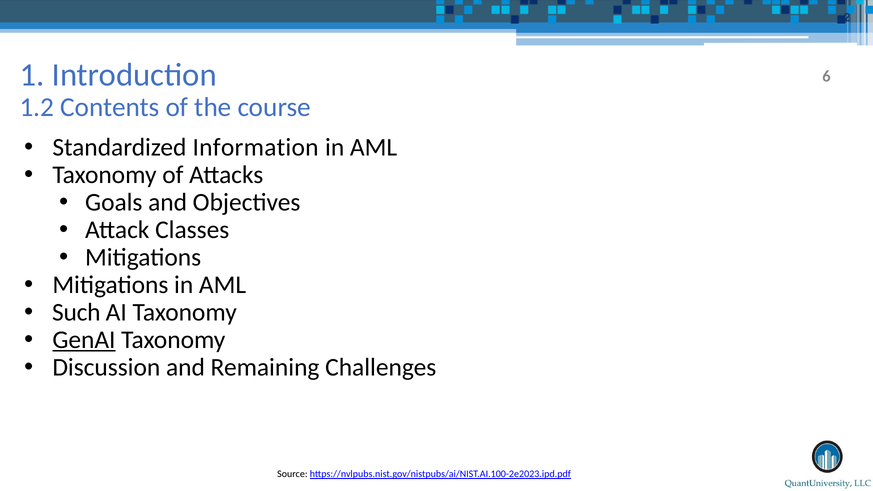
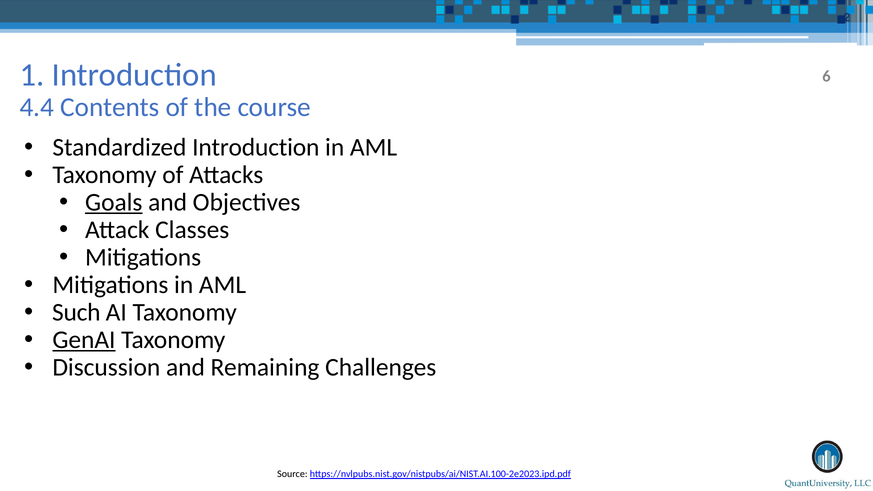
1.2: 1.2 -> 4.4
Standardized Information: Information -> Introduction
Goals underline: none -> present
